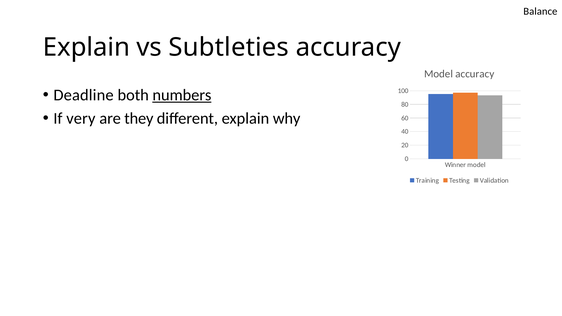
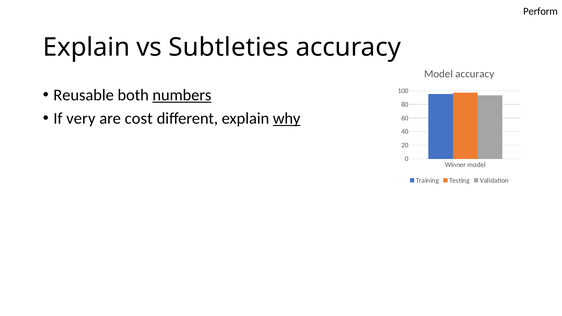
Balance: Balance -> Perform
Deadline: Deadline -> Reusable
they: they -> cost
why underline: none -> present
